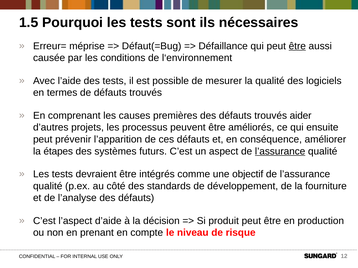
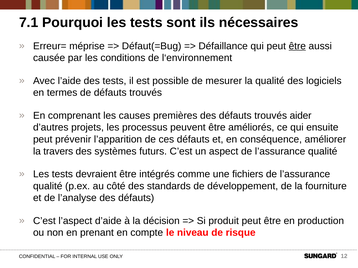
1.5: 1.5 -> 7.1
étapes: étapes -> travers
l’assurance at (280, 152) underline: present -> none
objectif: objectif -> fichiers
